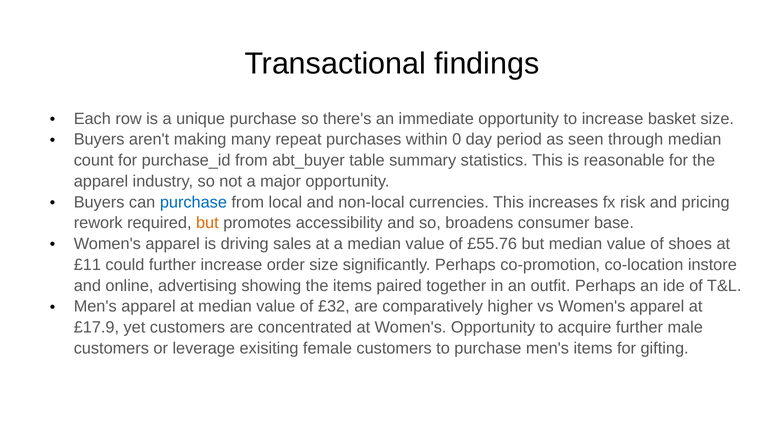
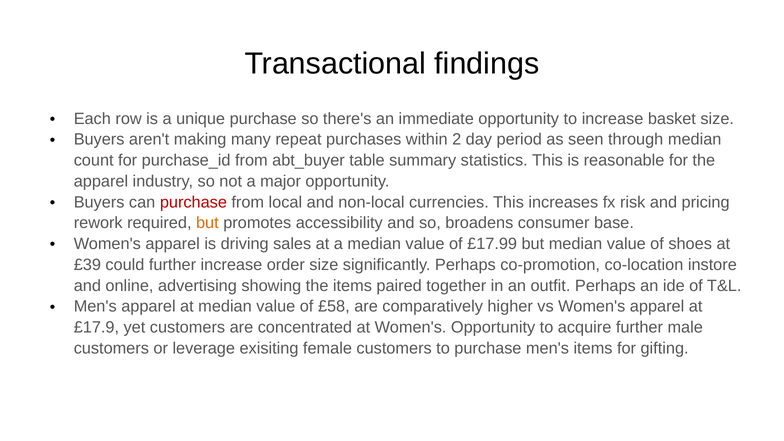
0: 0 -> 2
purchase at (193, 202) colour: blue -> red
£55.76: £55.76 -> £17.99
£11: £11 -> £39
£32: £32 -> £58
